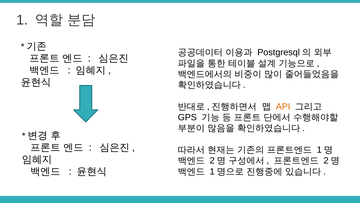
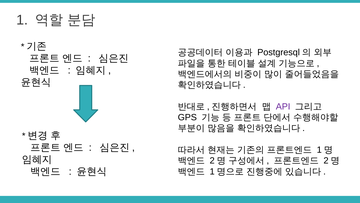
API colour: orange -> purple
